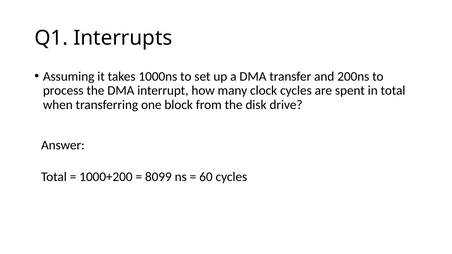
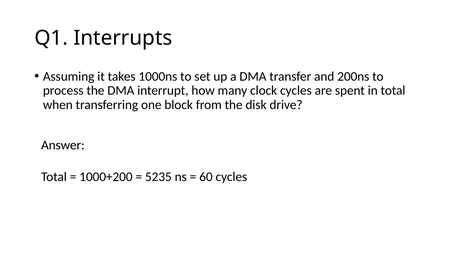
8099: 8099 -> 5235
